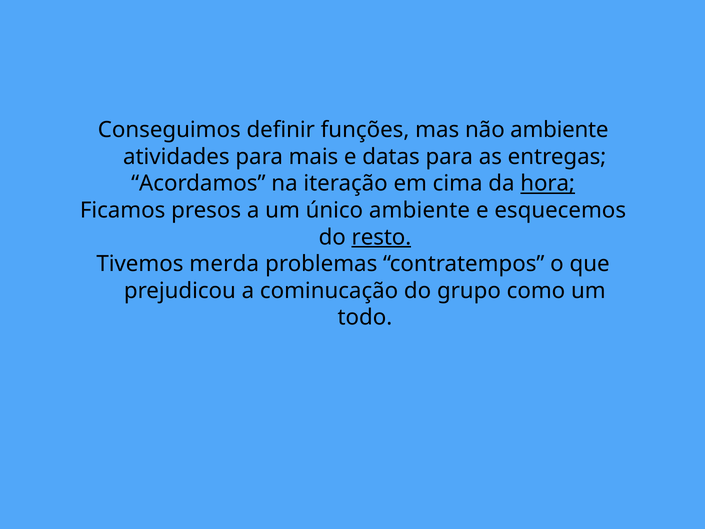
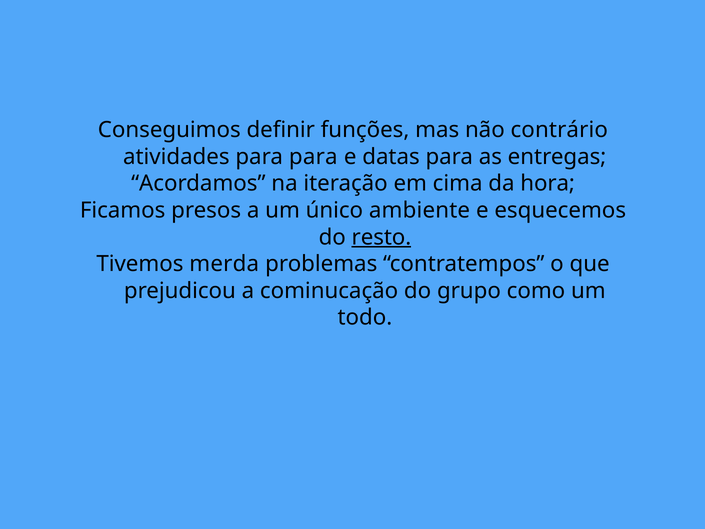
não ambiente: ambiente -> contrário
para mais: mais -> para
hora underline: present -> none
